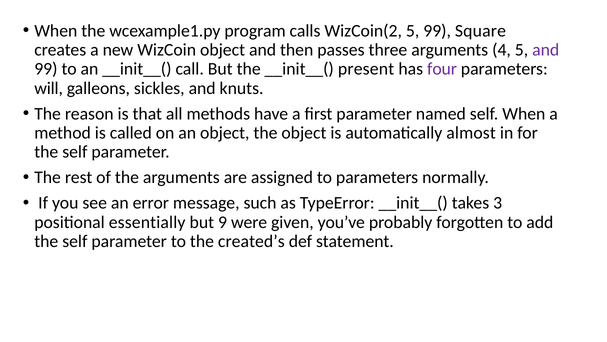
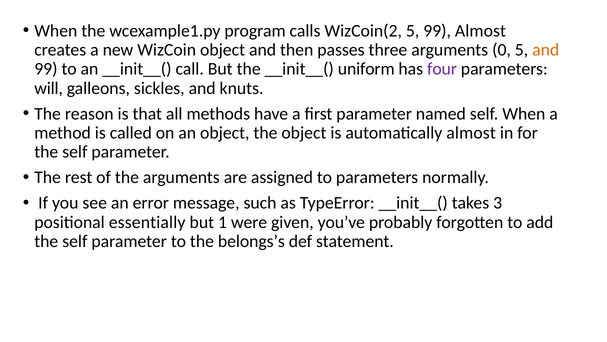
99 Square: Square -> Almost
4: 4 -> 0
and at (546, 50) colour: purple -> orange
present: present -> uniform
9: 9 -> 1
created’s: created’s -> belongs’s
